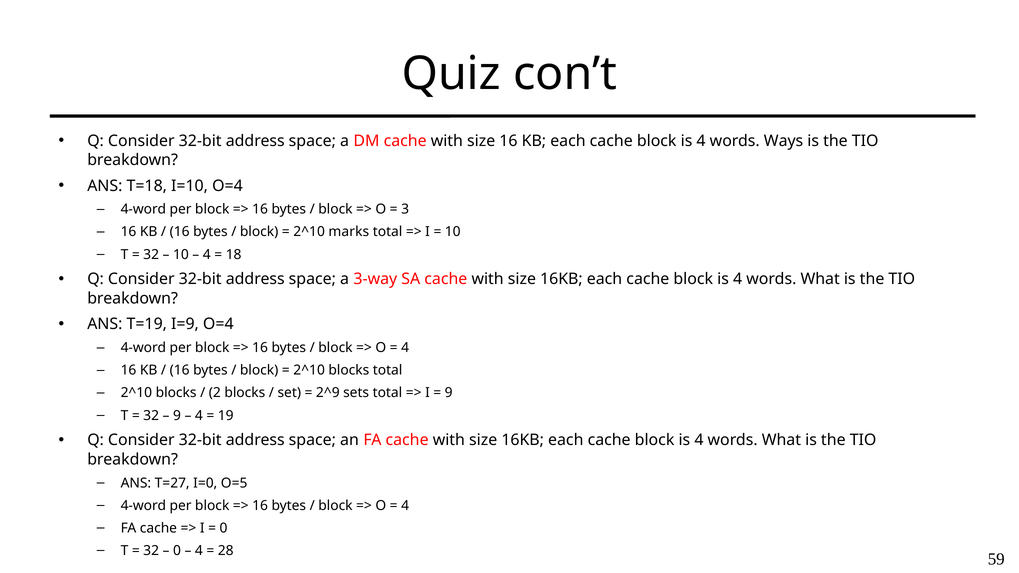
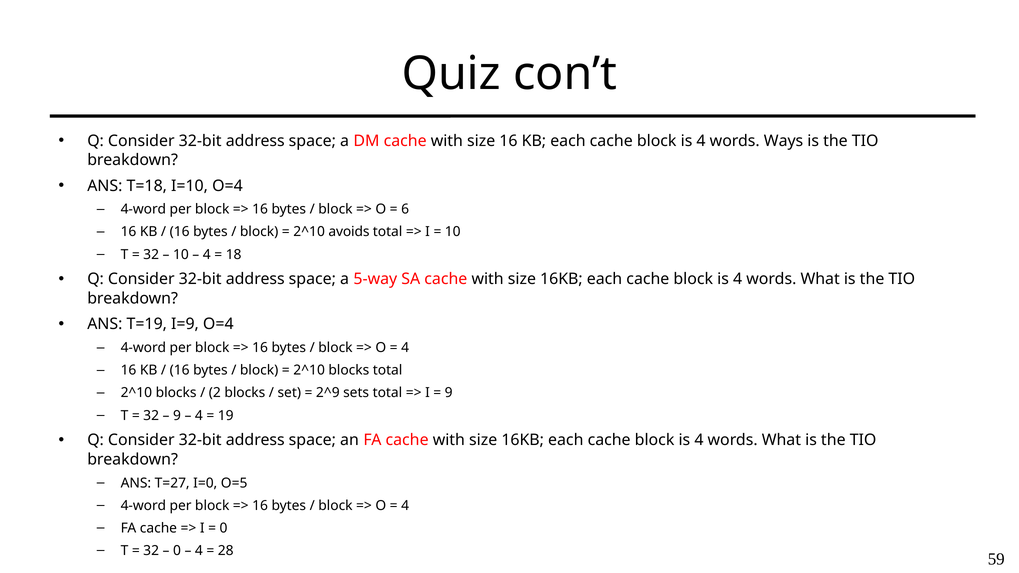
3: 3 -> 6
marks: marks -> avoids
3-way: 3-way -> 5-way
